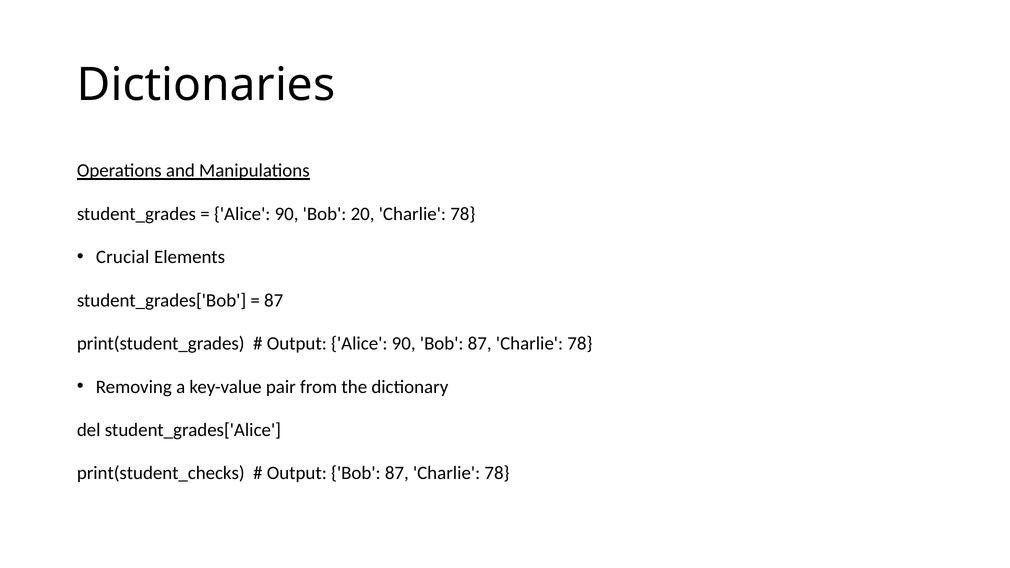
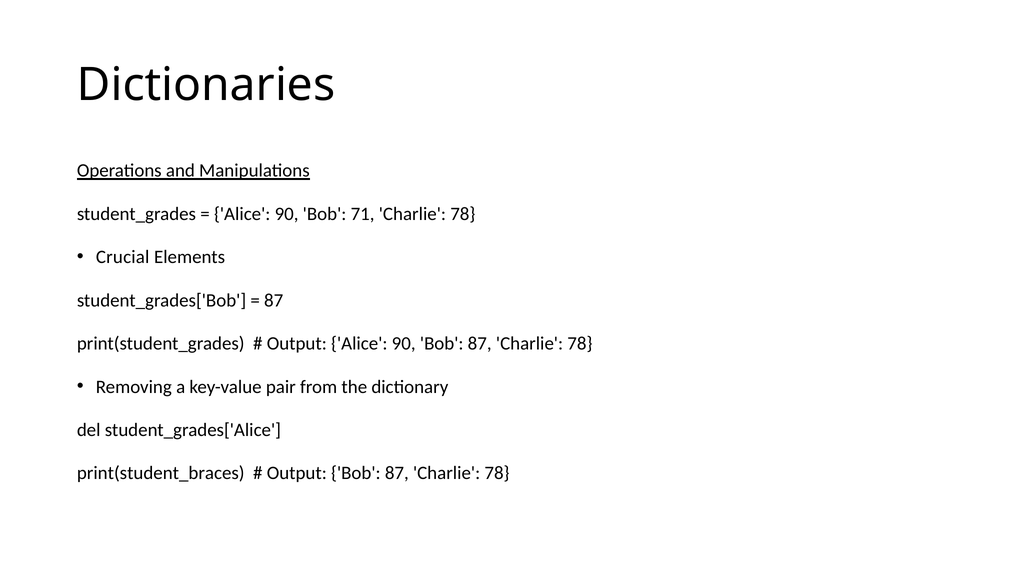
20: 20 -> 71
print(student_checks: print(student_checks -> print(student_braces
